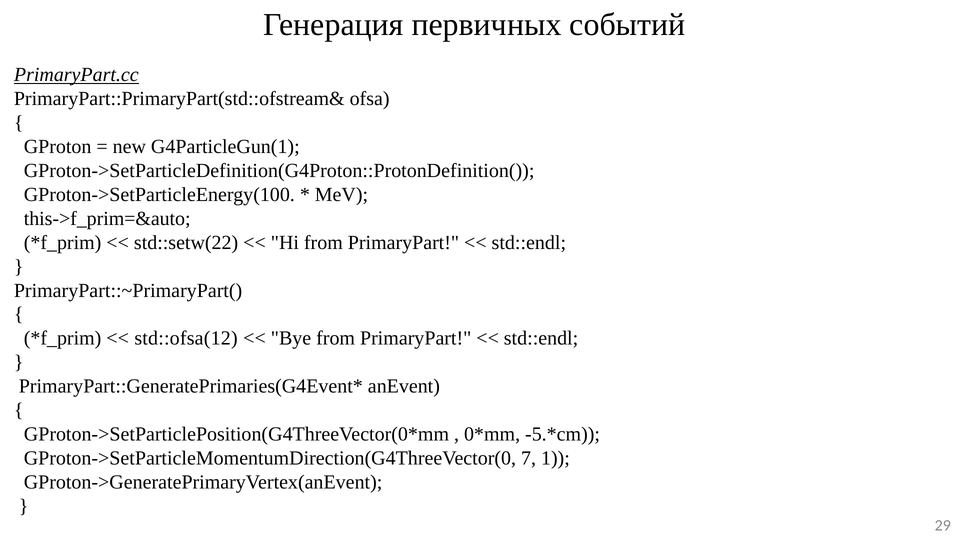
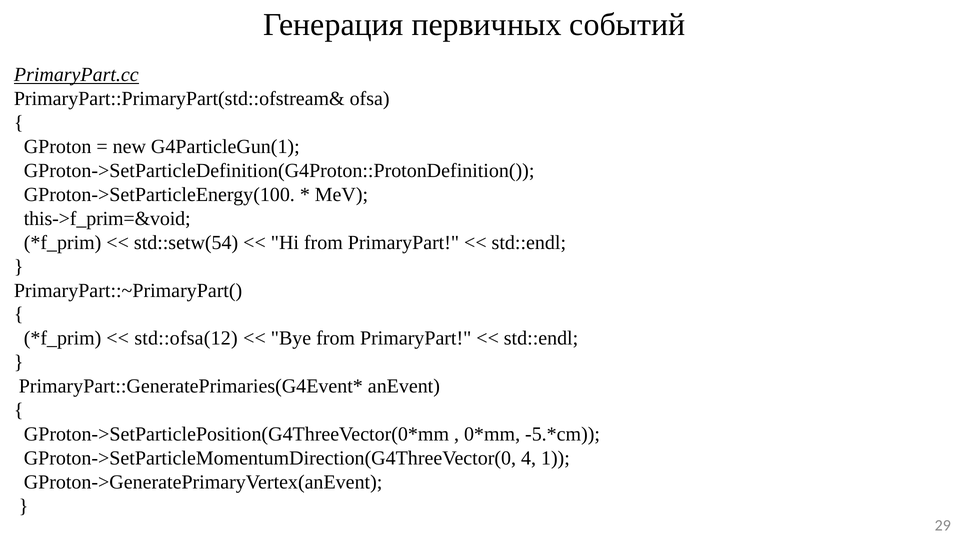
this->f_prim=&auto: this->f_prim=&auto -> this->f_prim=&void
std::setw(22: std::setw(22 -> std::setw(54
7: 7 -> 4
